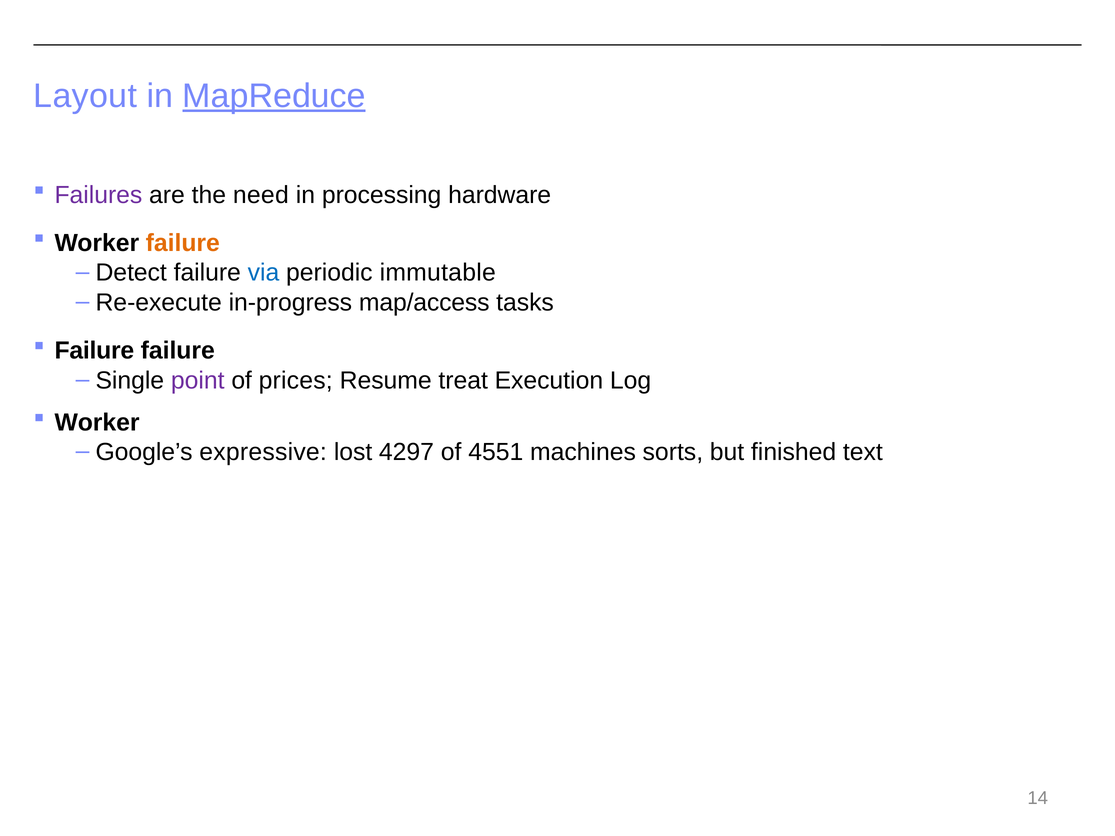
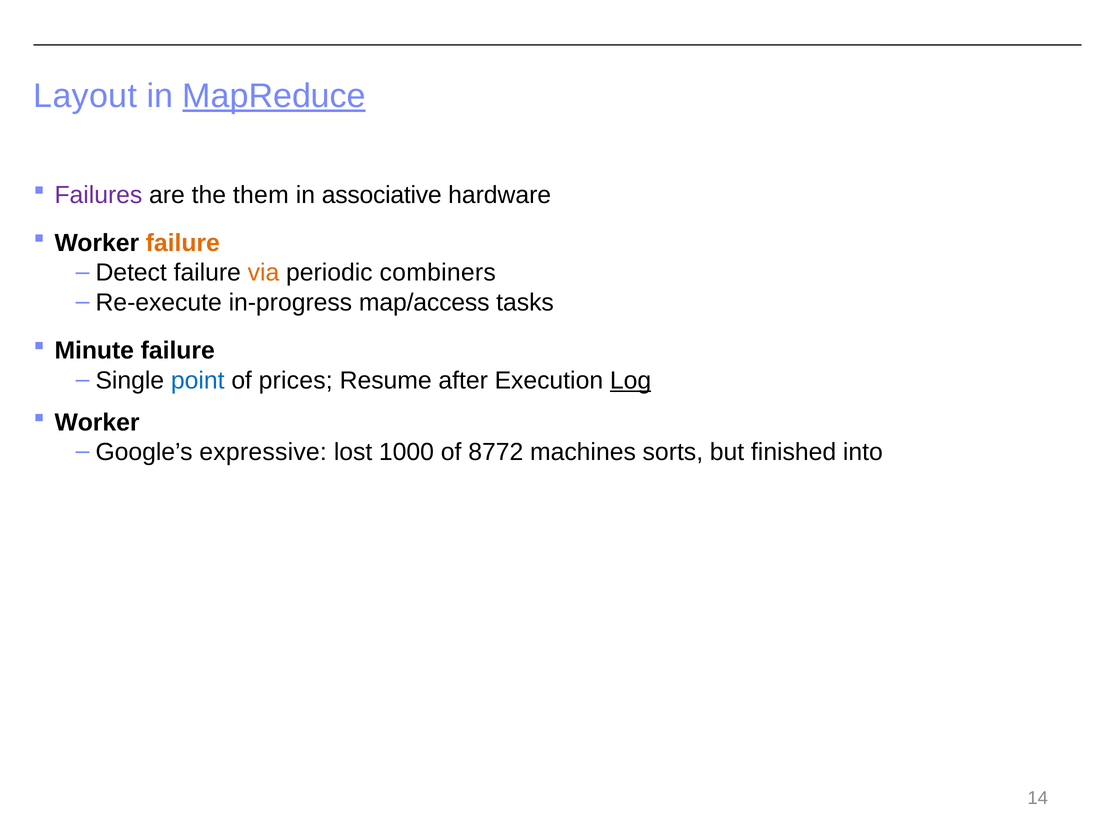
need: need -> them
processing: processing -> associative
via colour: blue -> orange
immutable: immutable -> combiners
Failure at (94, 351): Failure -> Minute
point colour: purple -> blue
treat: treat -> after
Log underline: none -> present
4297: 4297 -> 1000
4551: 4551 -> 8772
text: text -> into
